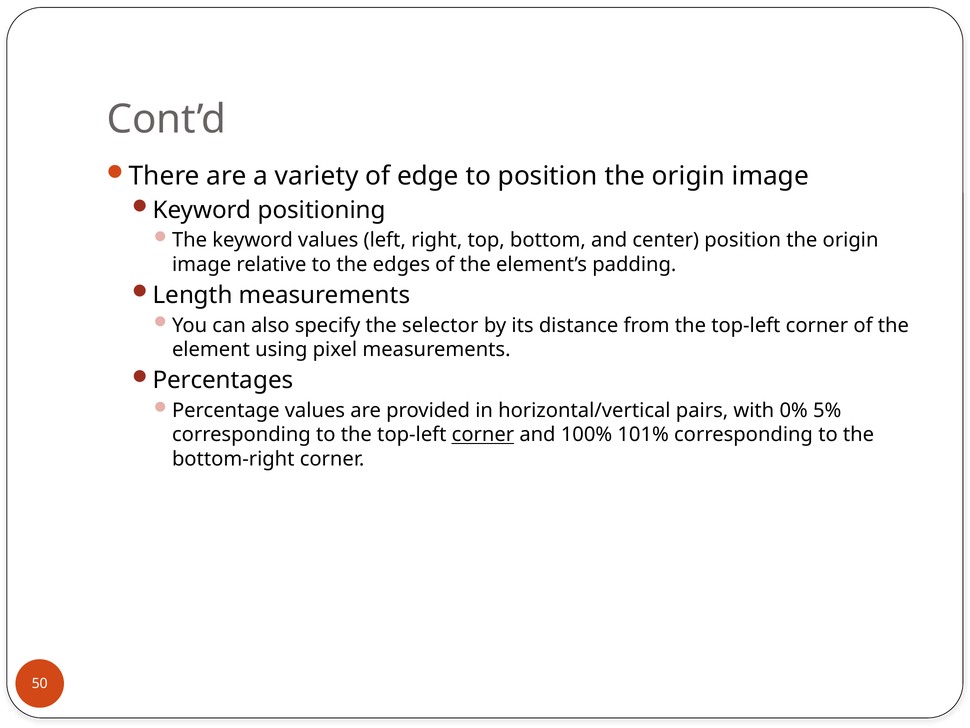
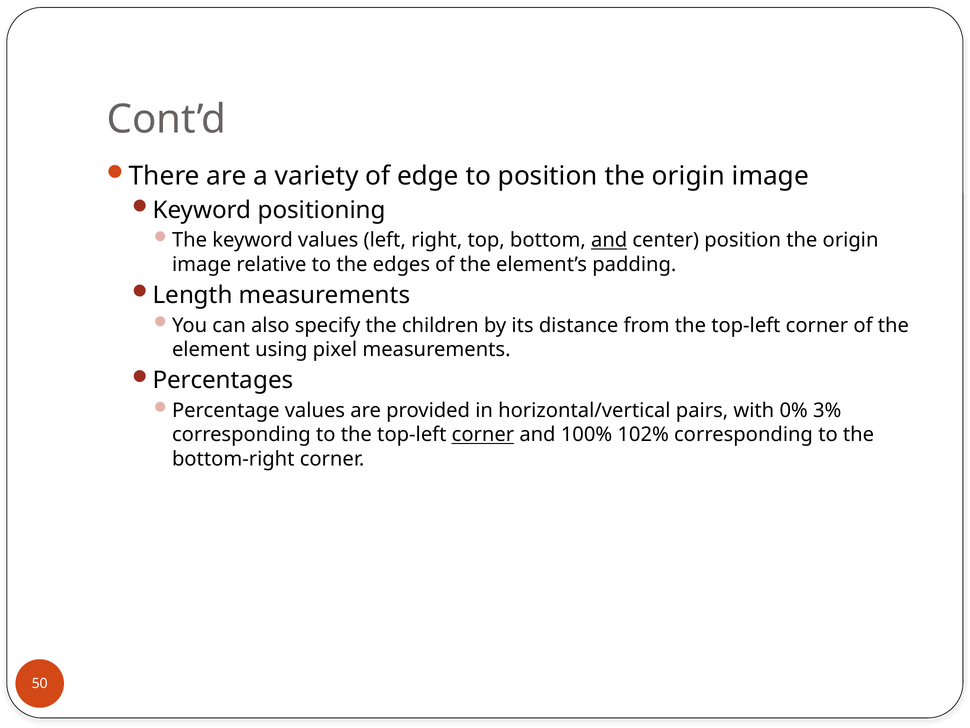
and at (609, 240) underline: none -> present
selector: selector -> children
5%: 5% -> 3%
101%: 101% -> 102%
